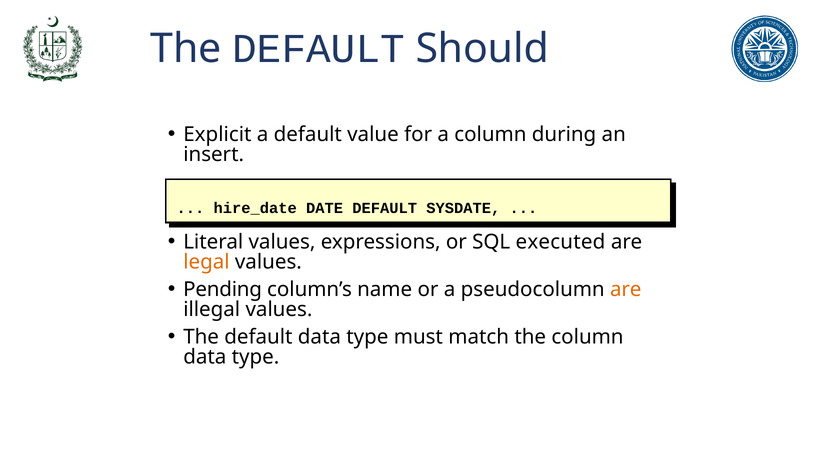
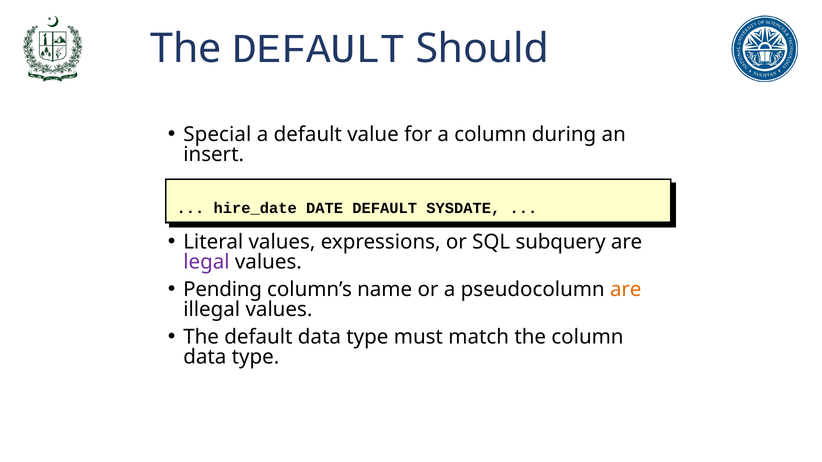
Explicit: Explicit -> Special
executed: executed -> subquery
legal colour: orange -> purple
